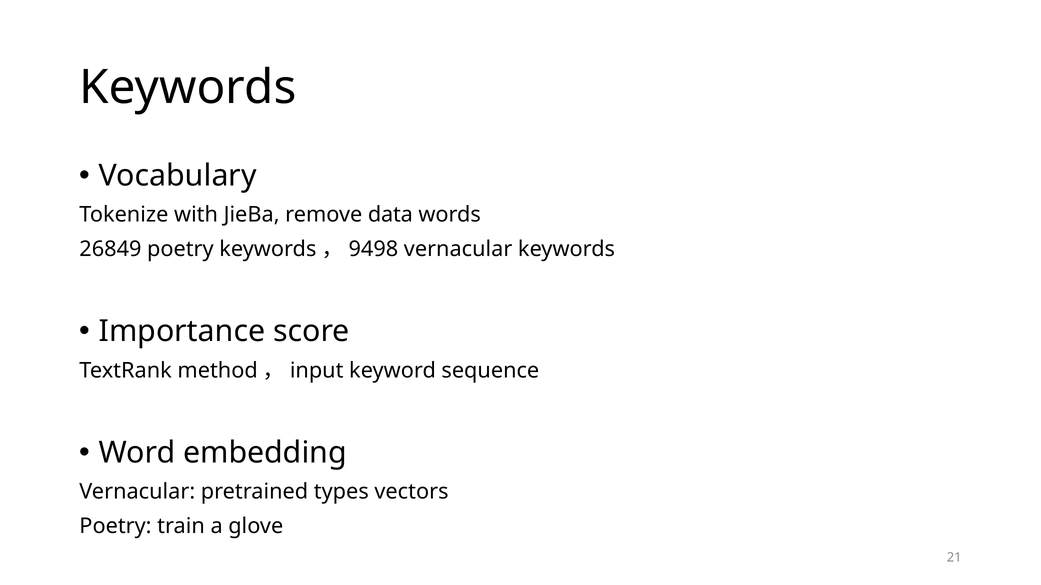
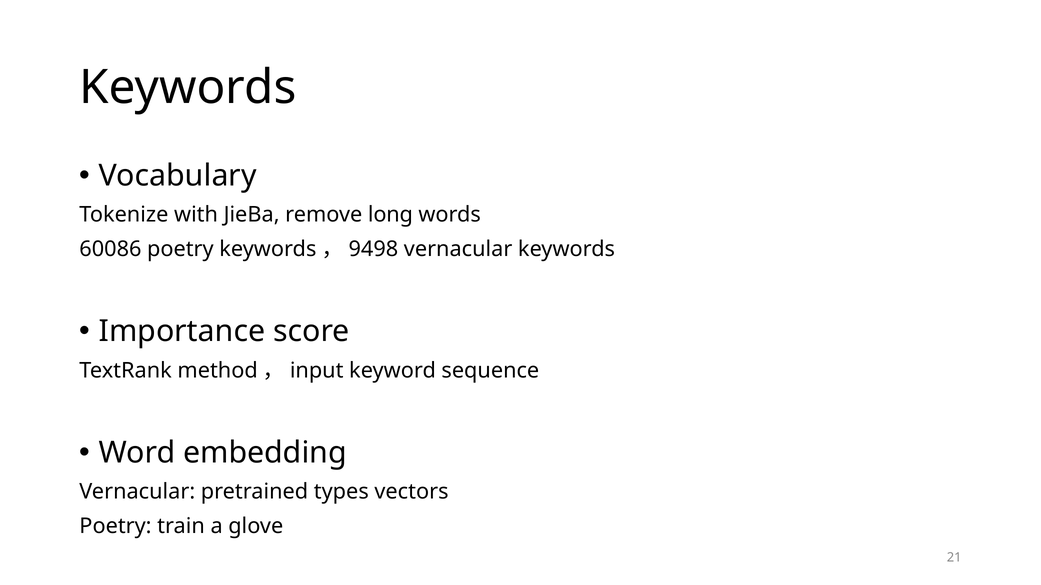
data: data -> long
26849: 26849 -> 60086
